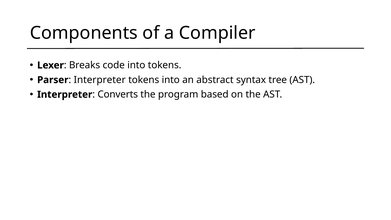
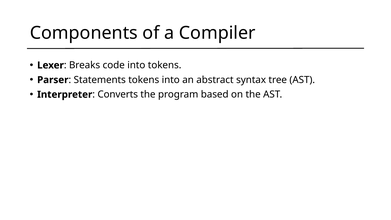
Interpreter at (100, 80): Interpreter -> Statements
